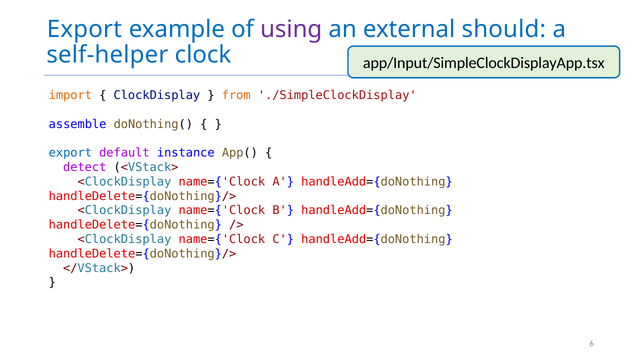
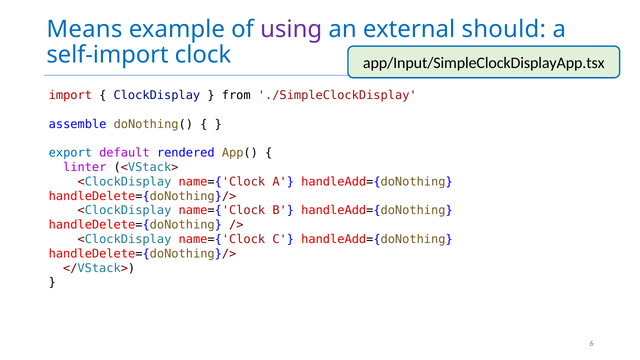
Export at (84, 29): Export -> Means
self-helper: self-helper -> self-import
import colour: orange -> red
from colour: orange -> black
instance: instance -> rendered
detect: detect -> linter
